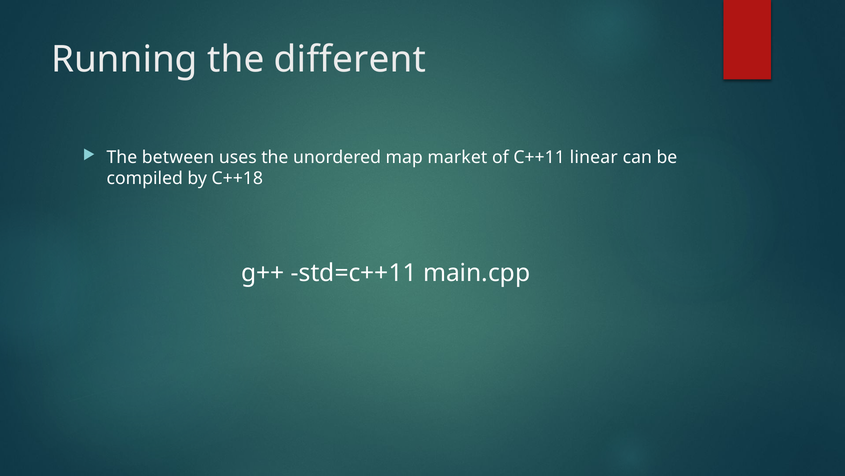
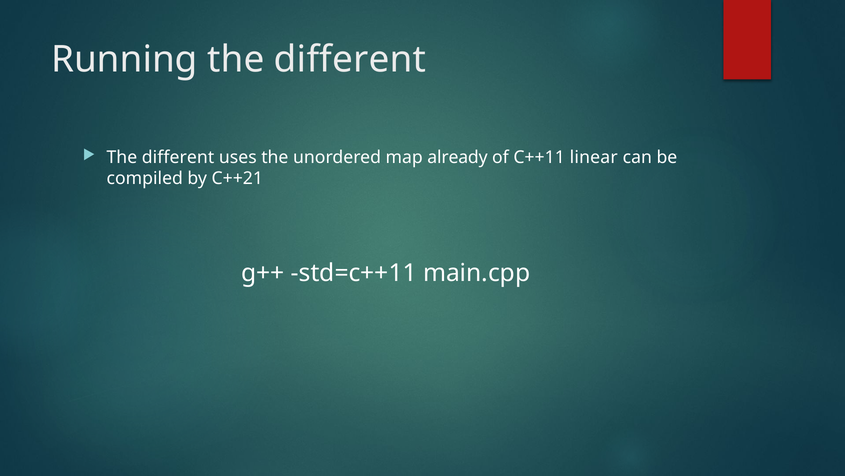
between at (178, 157): between -> different
market: market -> already
C++18: C++18 -> C++21
